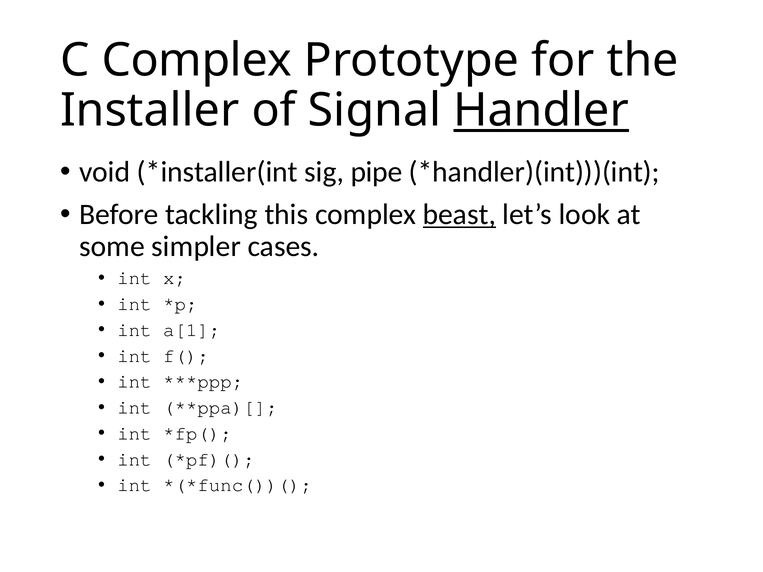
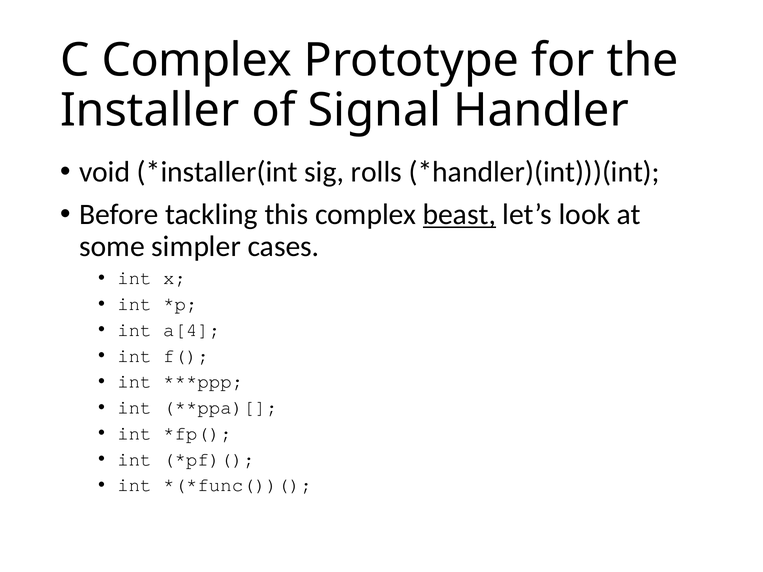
Handler underline: present -> none
pipe: pipe -> rolls
a[1: a[1 -> a[4
